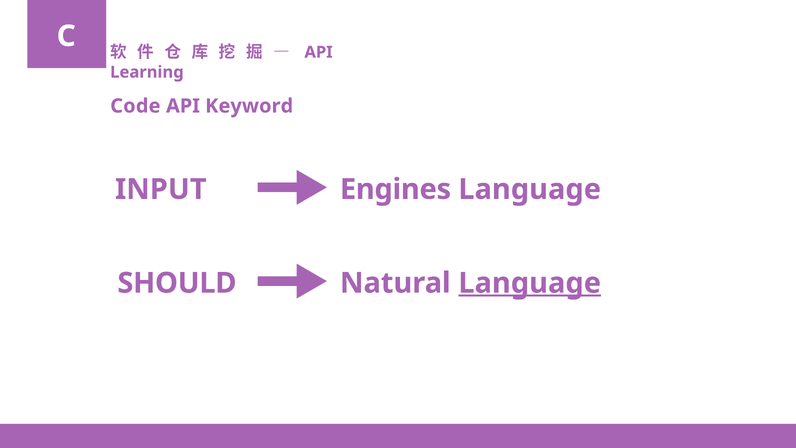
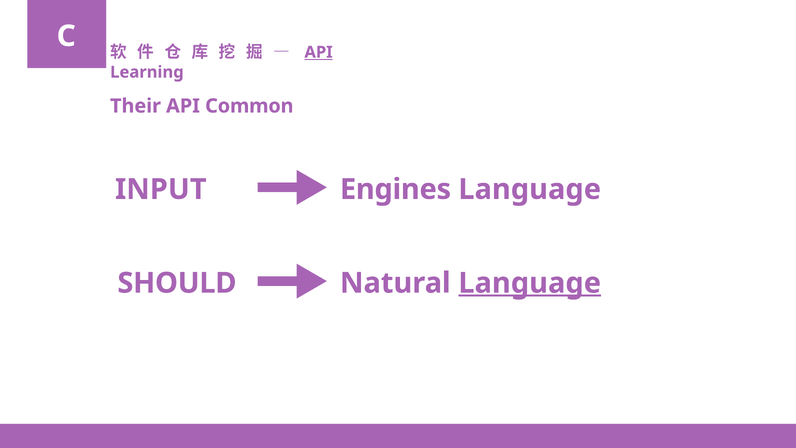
API at (319, 52) underline: none -> present
Code: Code -> Their
Keyword: Keyword -> Common
